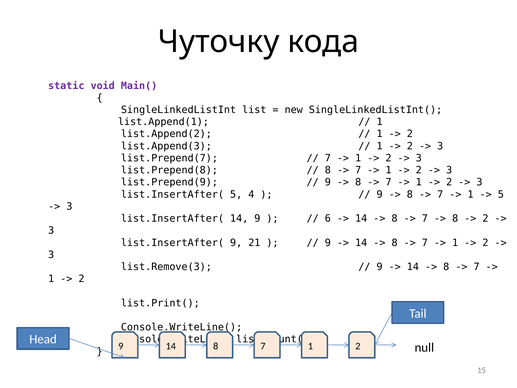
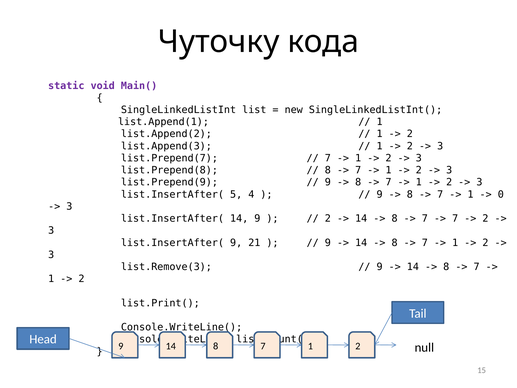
5 at (501, 194): 5 -> 0
6 at (328, 218): 6 -> 2
8 at (455, 218): 8 -> 7
